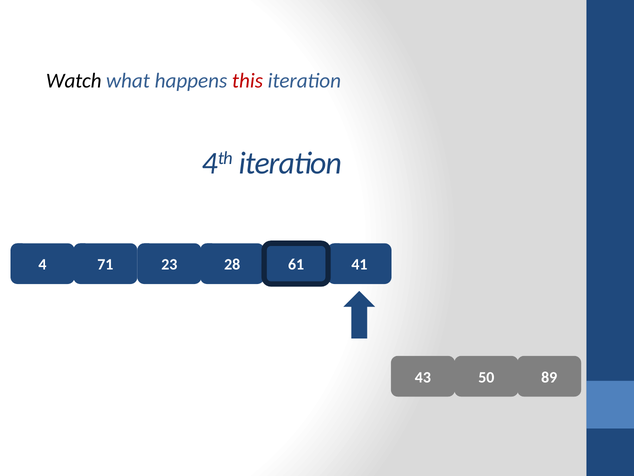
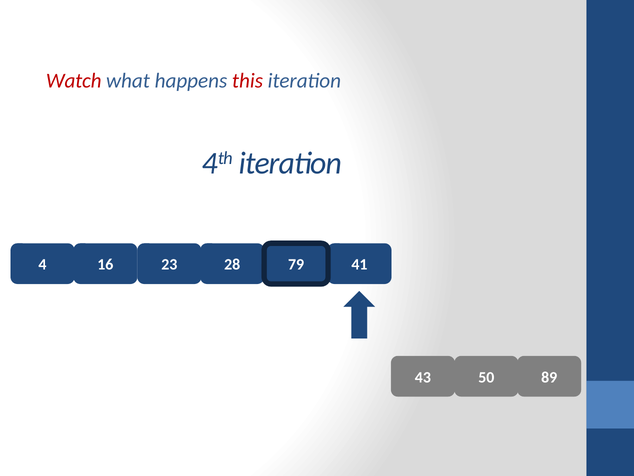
Watch colour: black -> red
71: 71 -> 16
61: 61 -> 79
